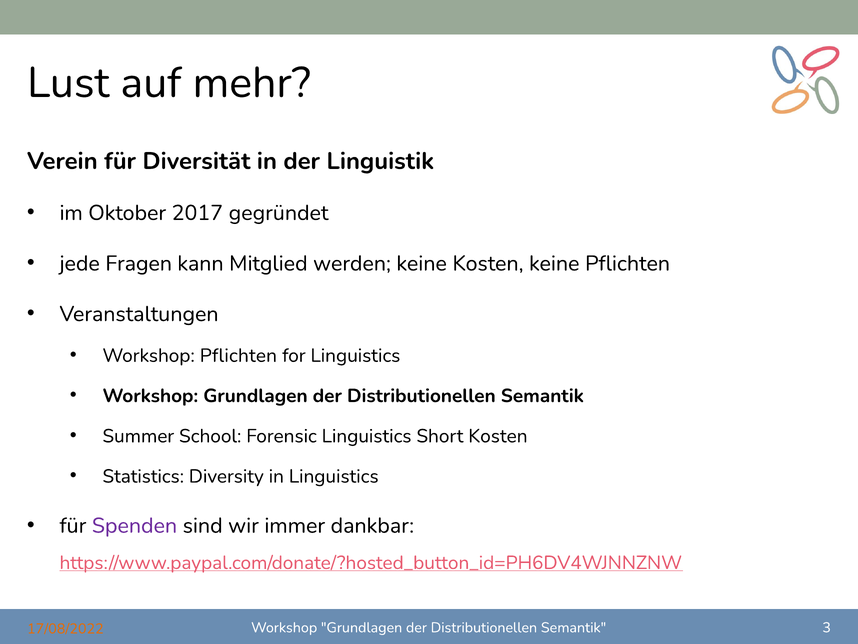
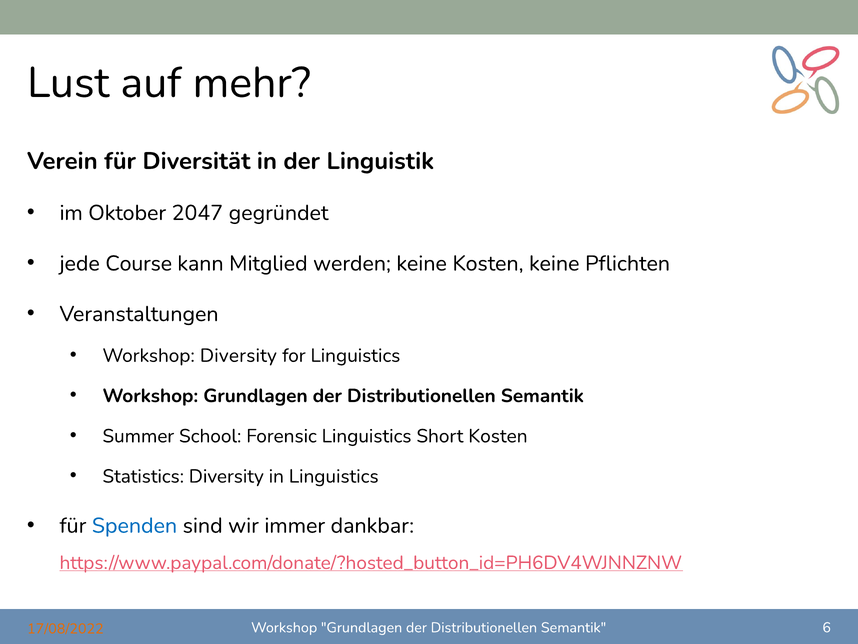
2017: 2017 -> 2047
Fragen: Fragen -> Course
Workshop Pflichten: Pflichten -> Diversity
Spenden colour: purple -> blue
3: 3 -> 6
